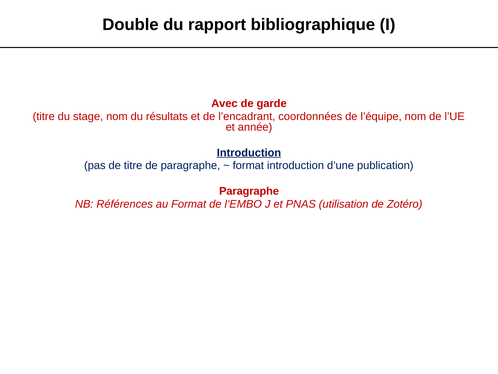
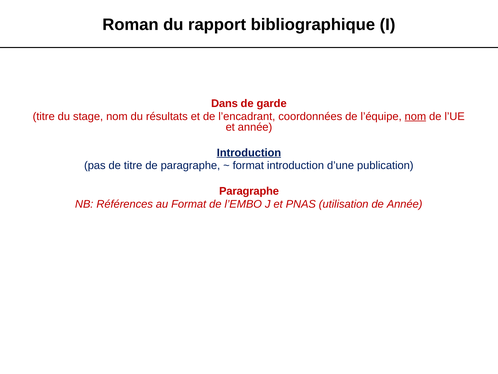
Double: Double -> Roman
Avec: Avec -> Dans
nom at (415, 116) underline: none -> present
de Zotéro: Zotéro -> Année
